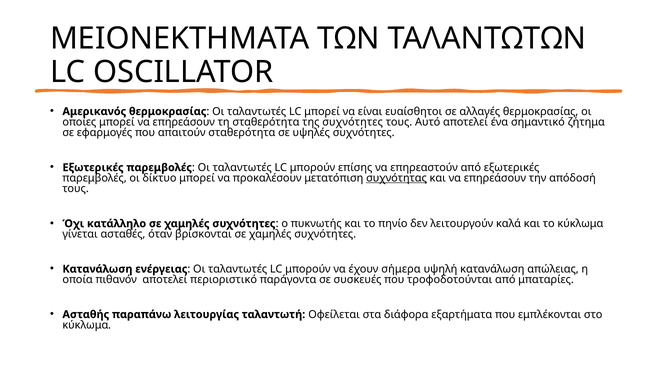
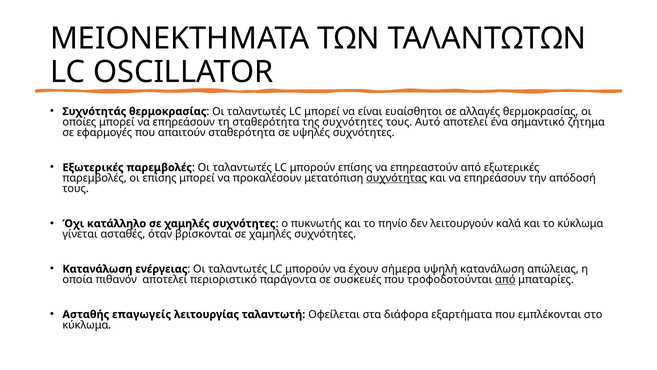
Αμερικανός: Αμερικανός -> Συχνότητάς
οι δίκτυο: δίκτυο -> επίσης
από at (505, 279) underline: none -> present
παραπάνω: παραπάνω -> επαγωγείς
